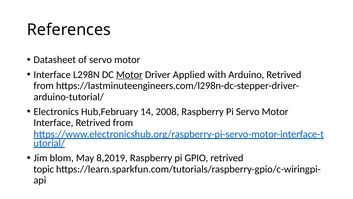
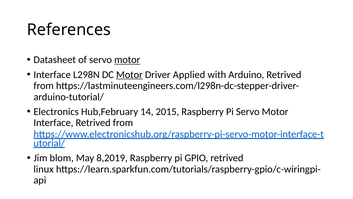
motor at (127, 60) underline: none -> present
2008: 2008 -> 2015
topic: topic -> linux
